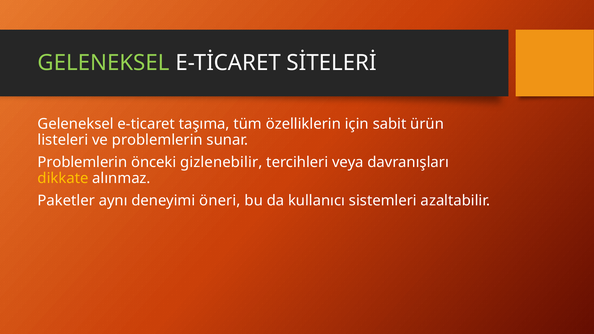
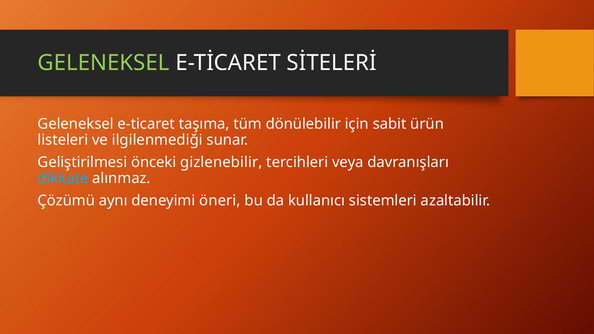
özelliklerin: özelliklerin -> dönülebilir
ve problemlerin: problemlerin -> ilgilenmediği
Problemlerin at (82, 162): Problemlerin -> Geliştirilmesi
dikkate colour: yellow -> light blue
Paketler: Paketler -> Çözümü
